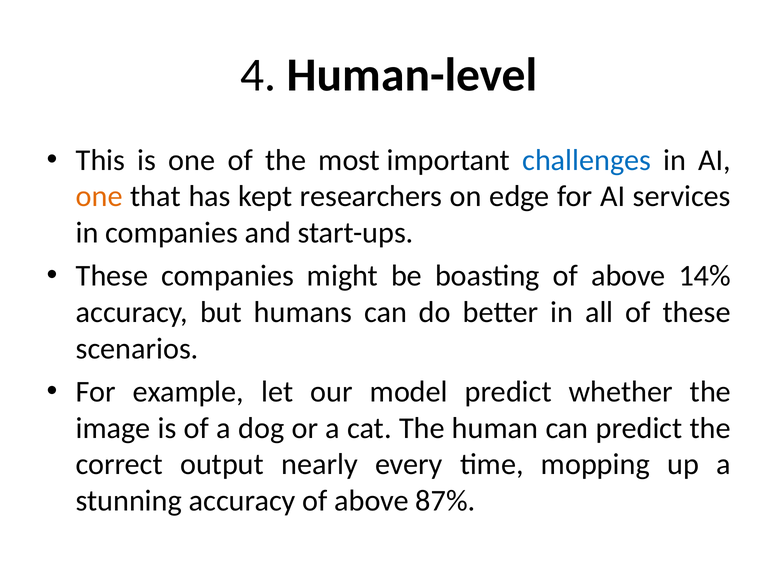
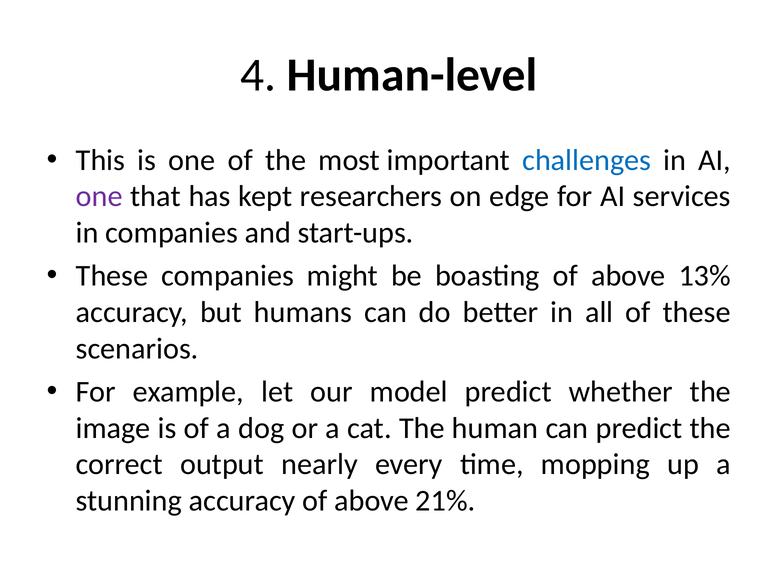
one at (99, 197) colour: orange -> purple
14%: 14% -> 13%
87%: 87% -> 21%
